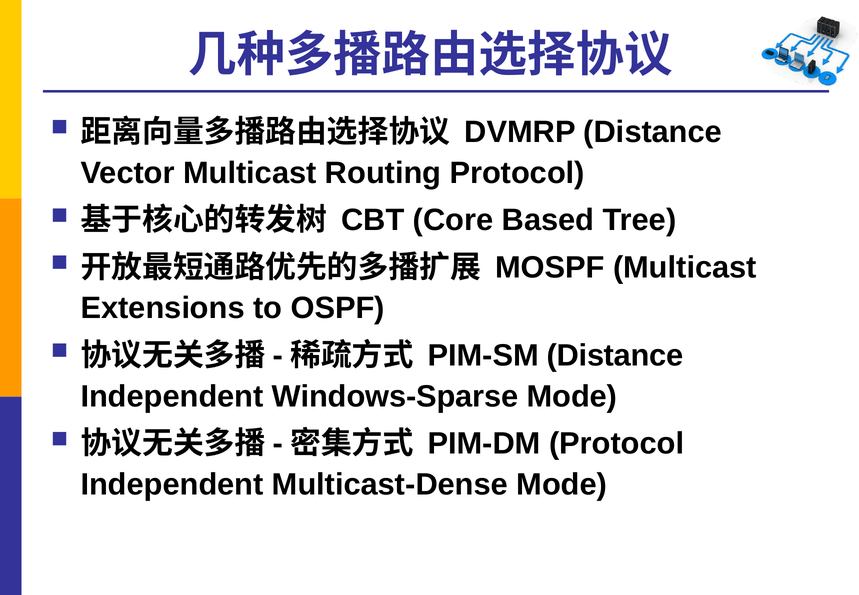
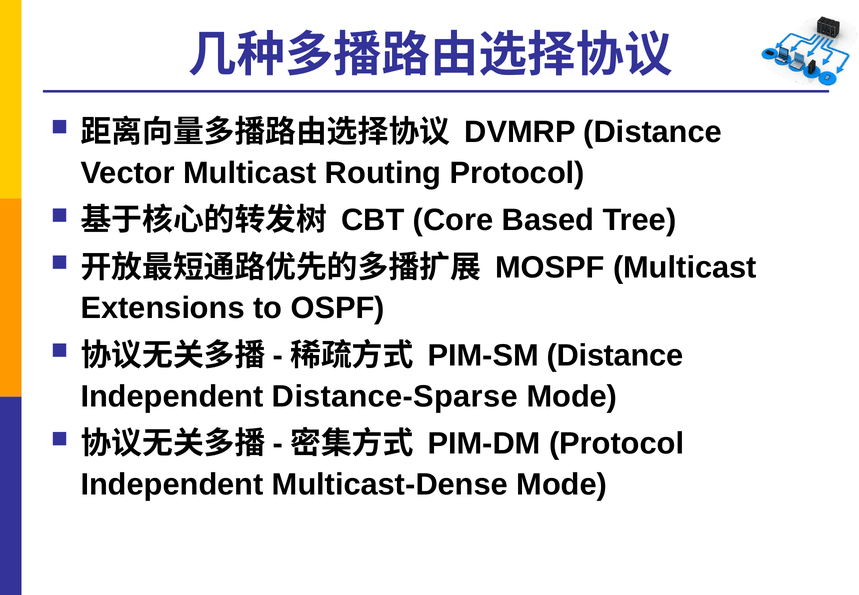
Windows-Sparse: Windows-Sparse -> Distance-Sparse
